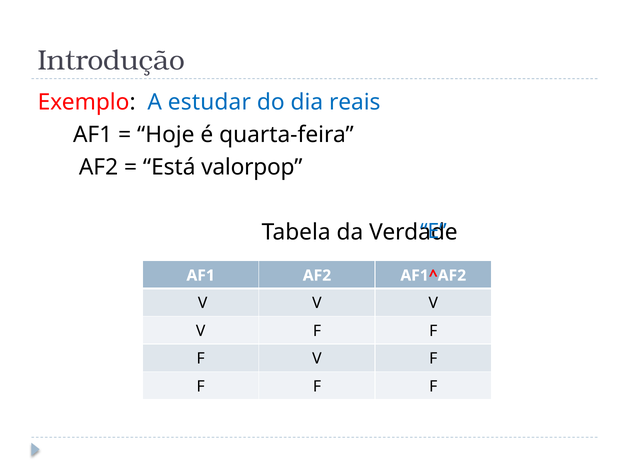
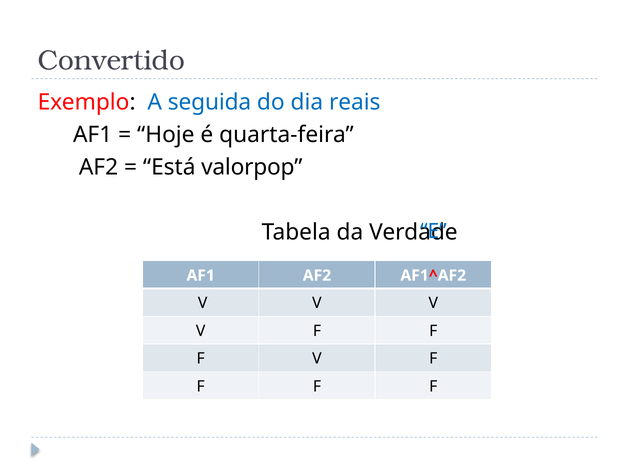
Introdução: Introdução -> Convertido
estudar: estudar -> seguida
